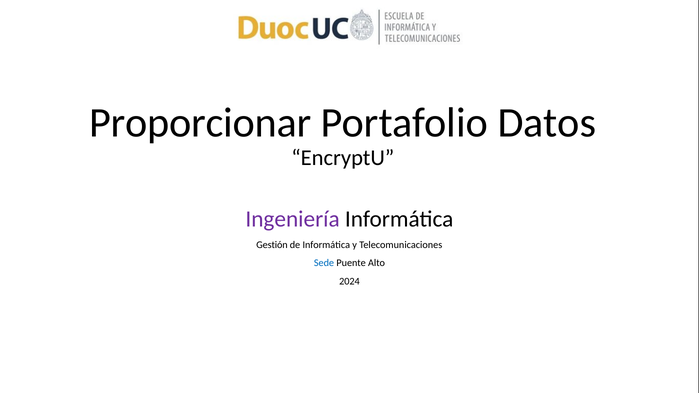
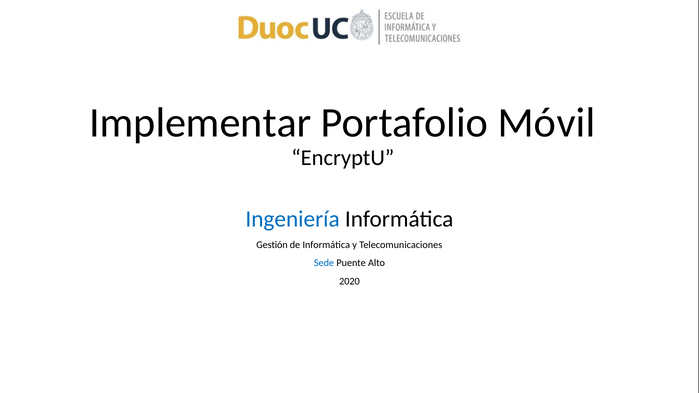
Proporcionar: Proporcionar -> Implementar
Datos: Datos -> Móvil
Ingeniería colour: purple -> blue
2024: 2024 -> 2020
